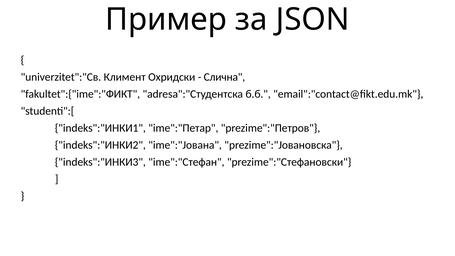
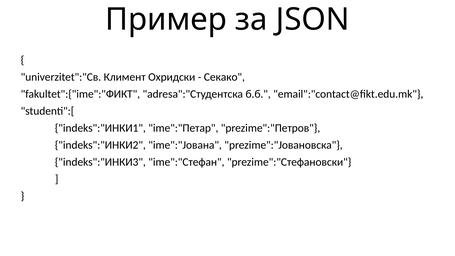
Слична: Слична -> Секако
